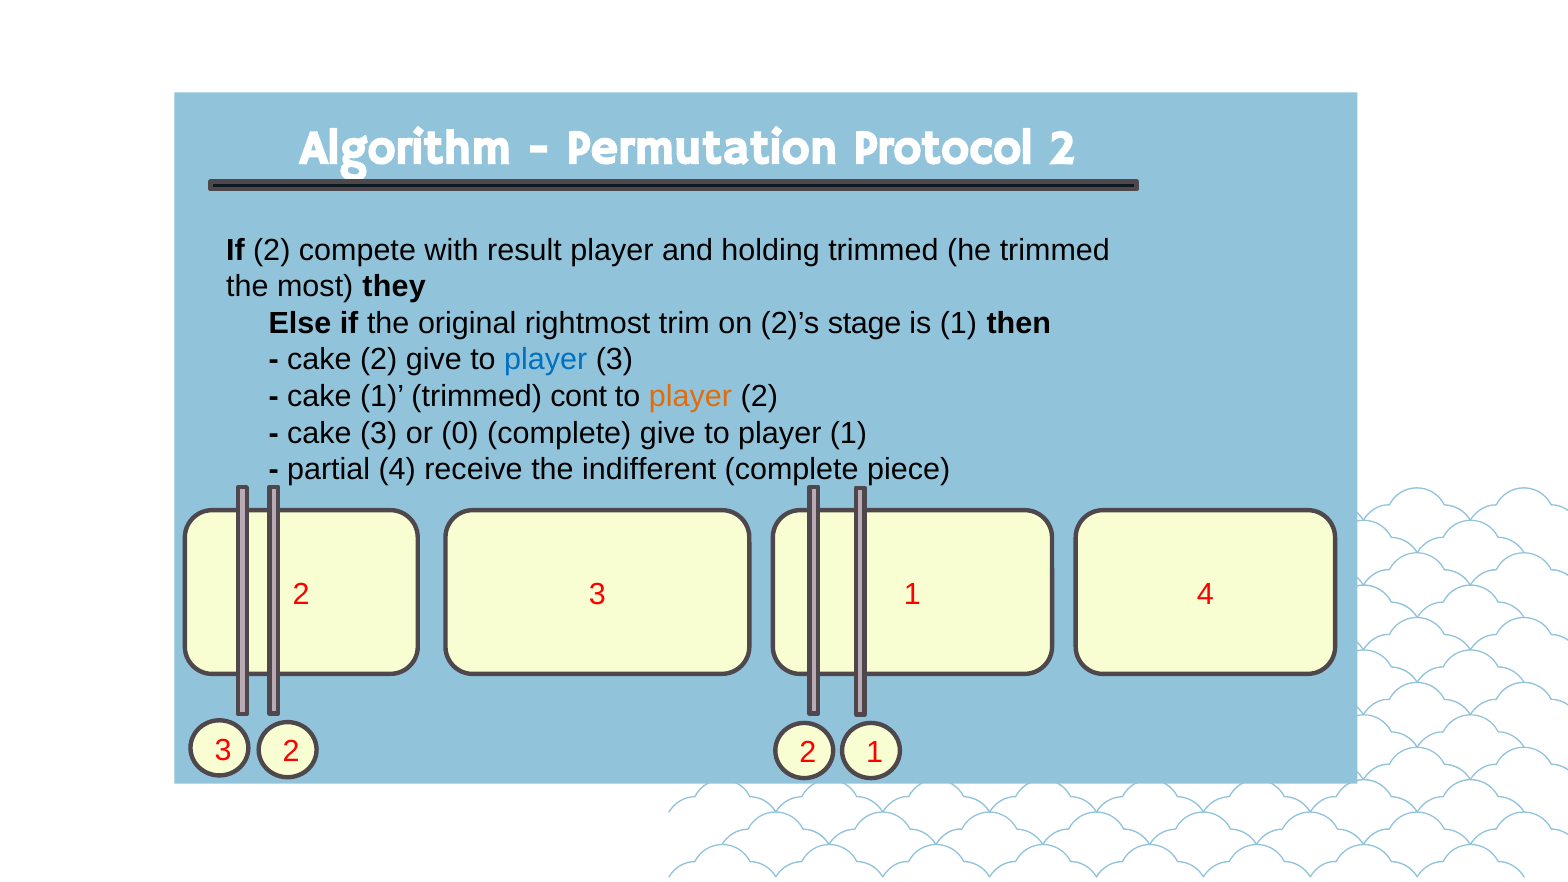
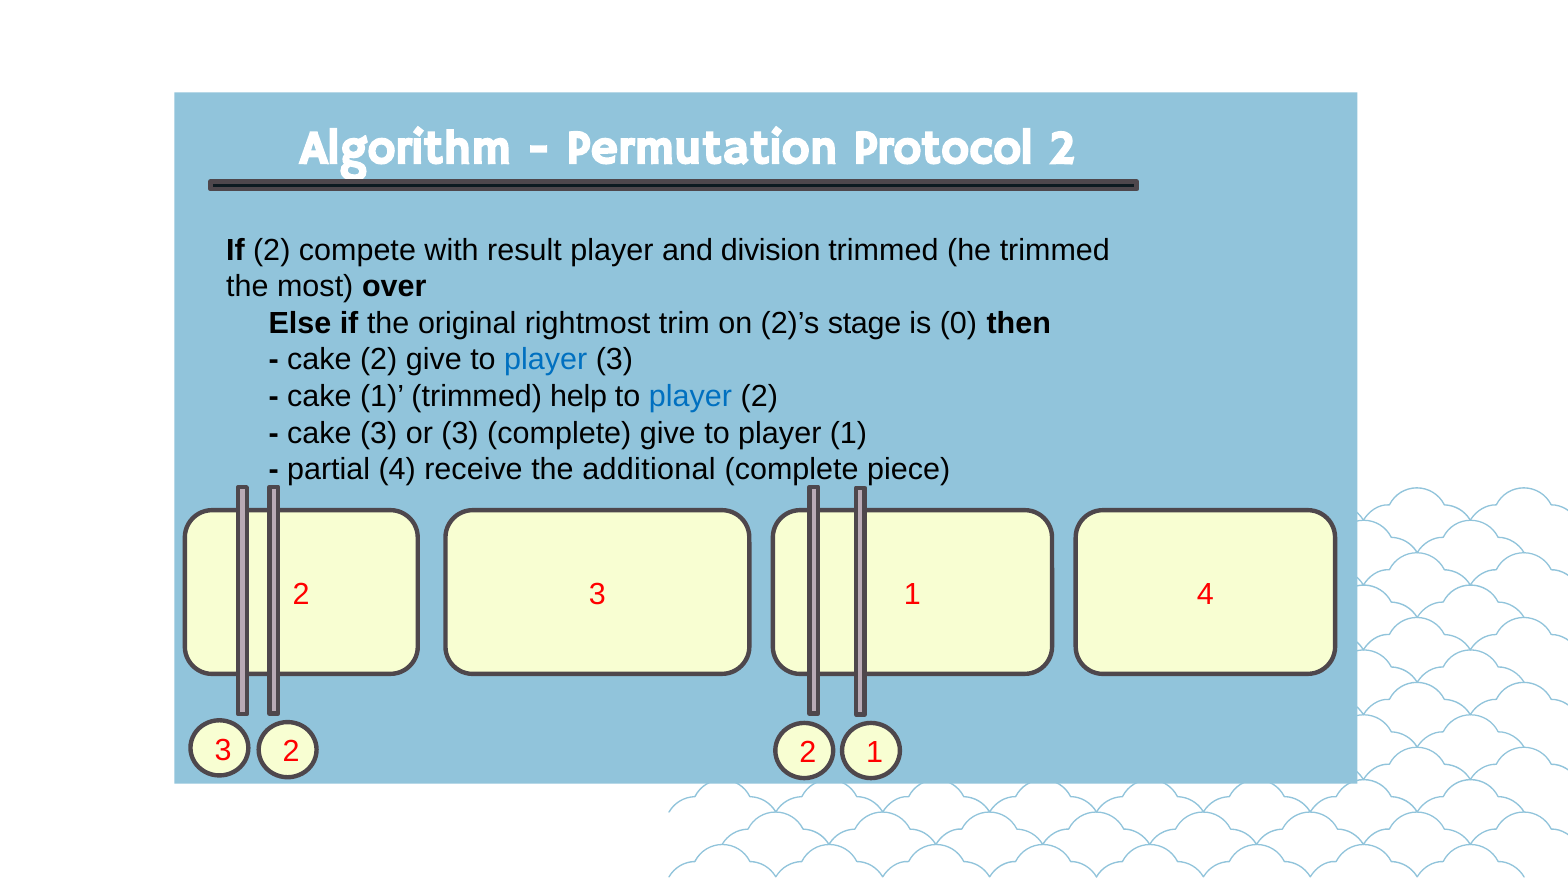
holding: holding -> division
they: they -> over
is 1: 1 -> 0
cont: cont -> help
player at (690, 396) colour: orange -> blue
or 0: 0 -> 3
indifferent: indifferent -> additional
